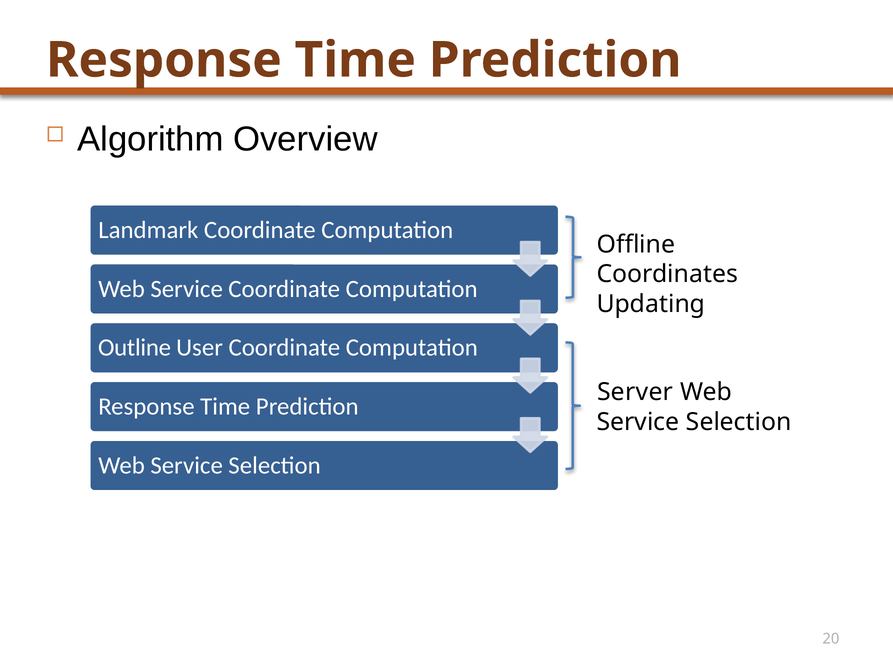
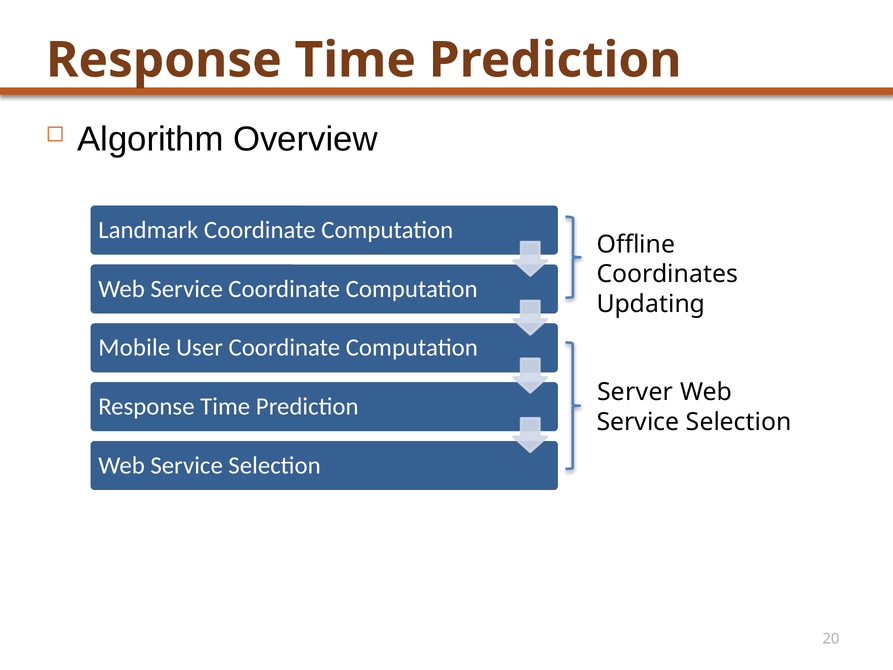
Outline: Outline -> Mobile
